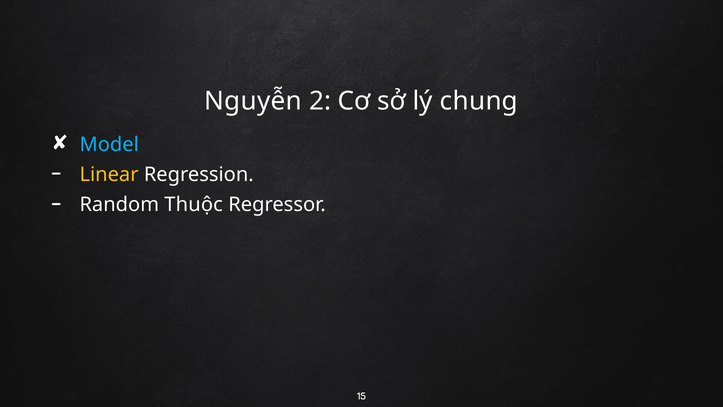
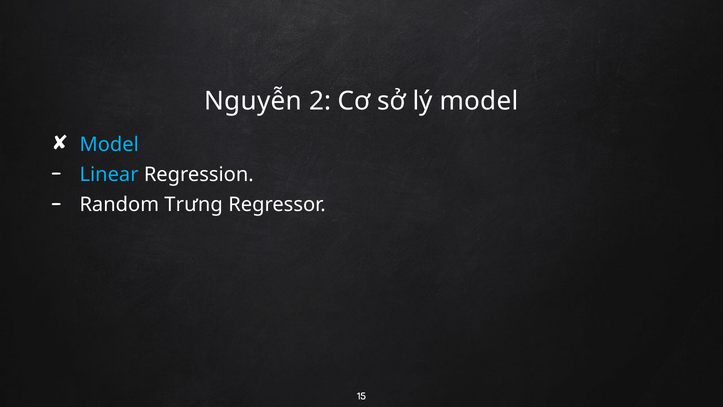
lý chung: chung -> model
Linear colour: yellow -> light blue
Thuộc: Thuộc -> Trưng
